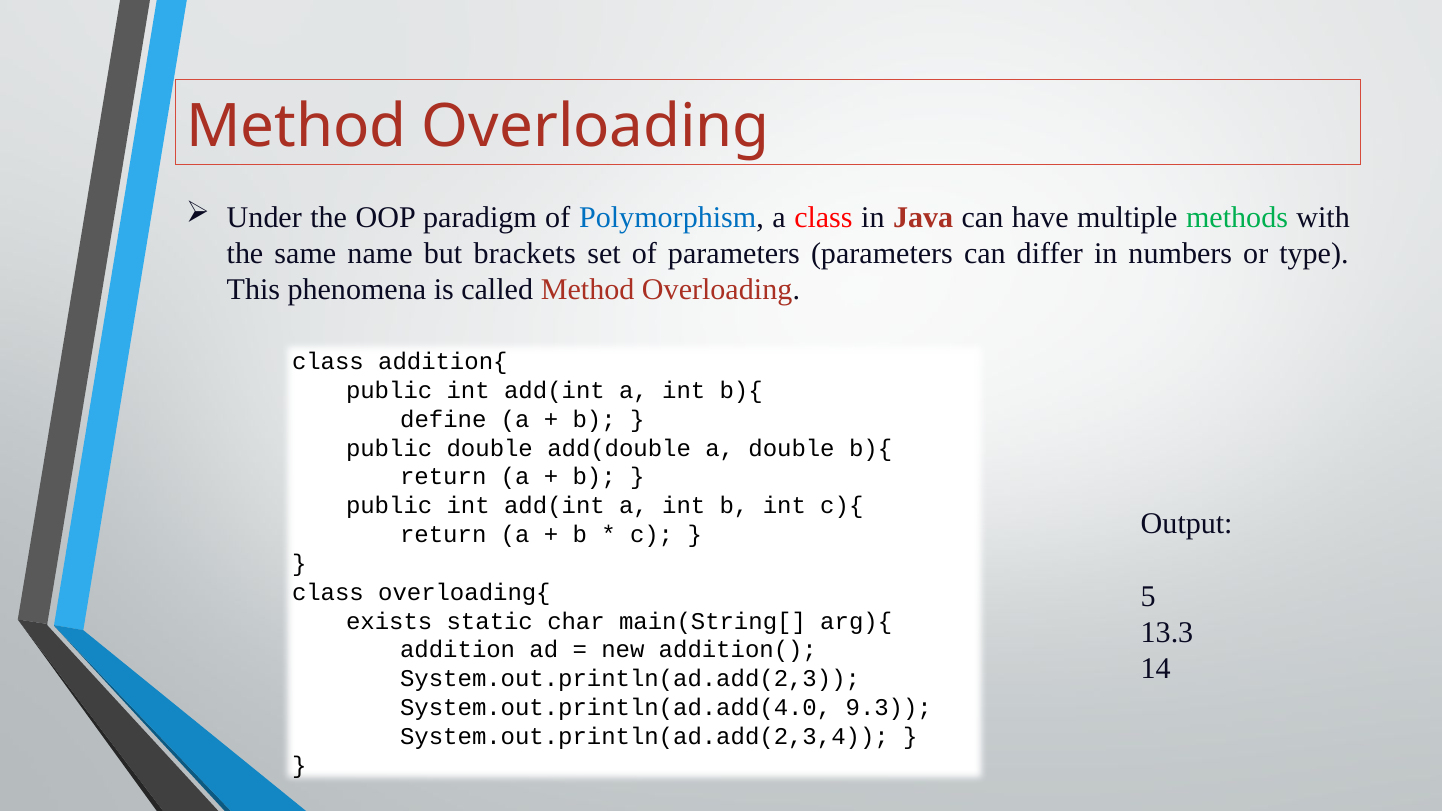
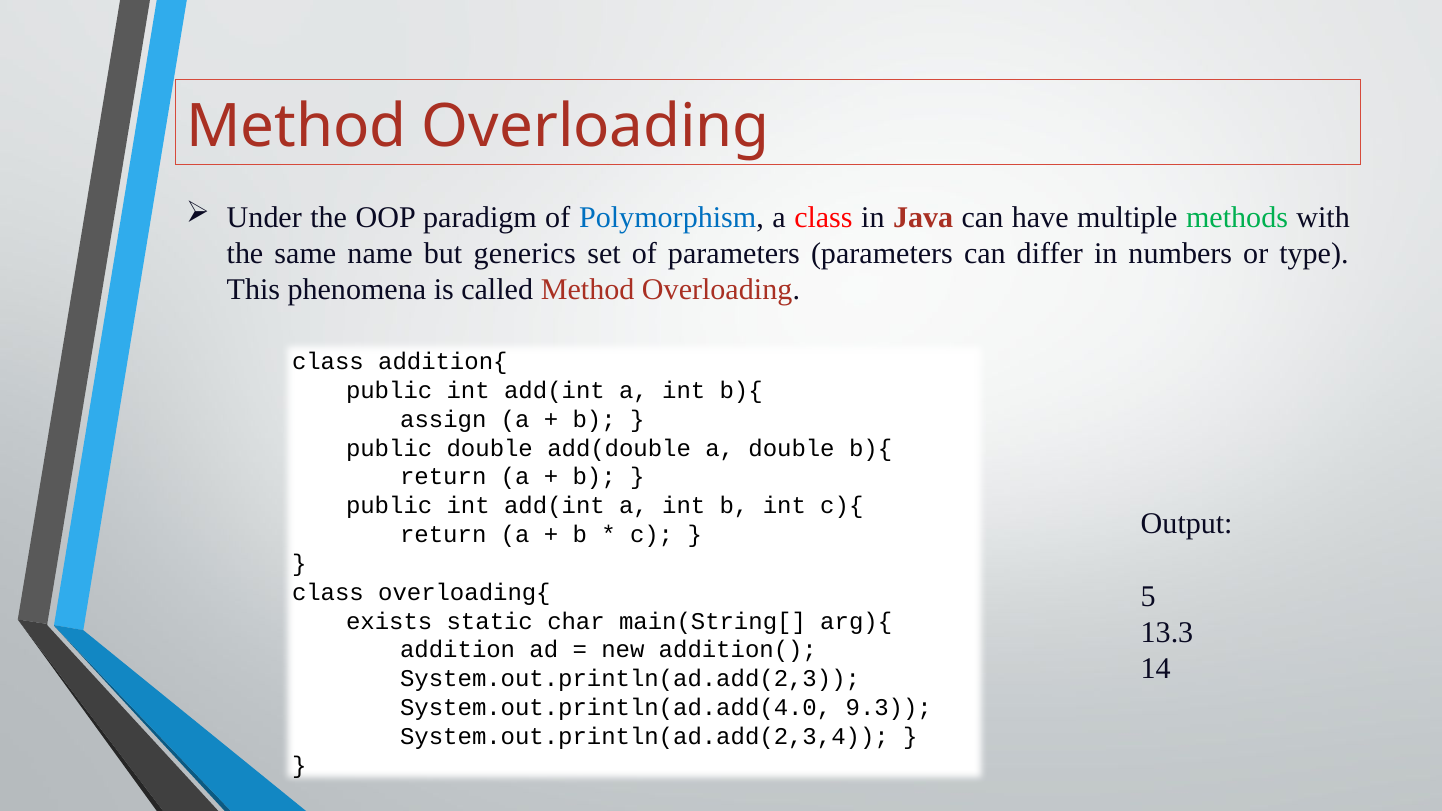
brackets: brackets -> generics
define: define -> assign
